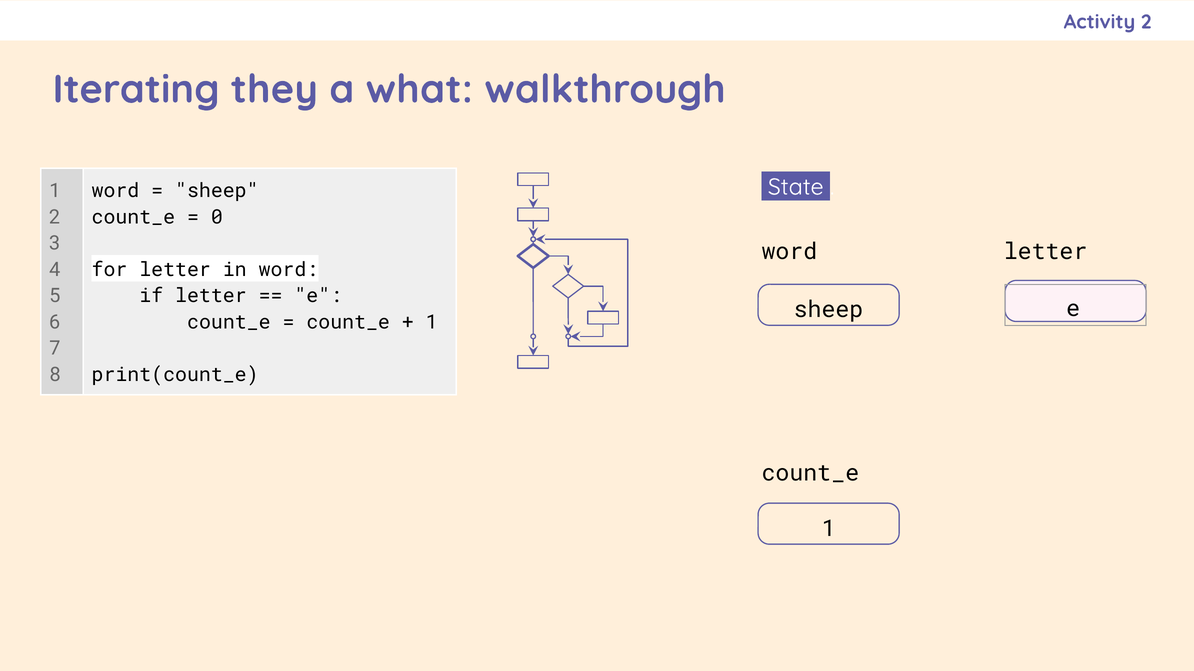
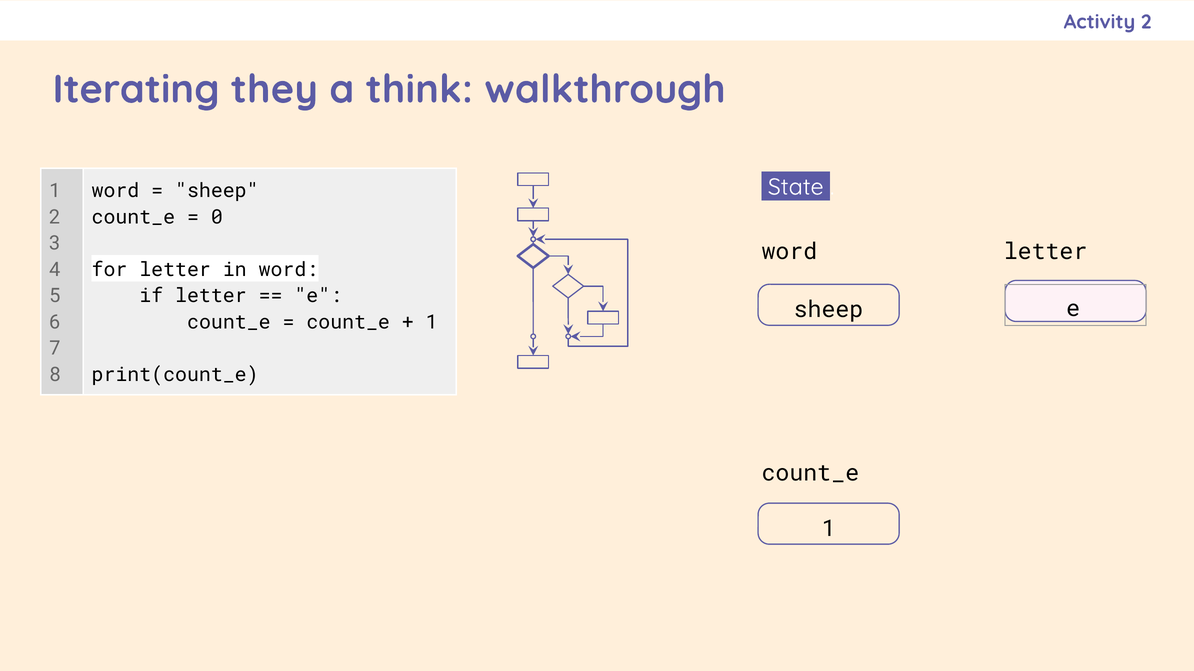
what: what -> think
